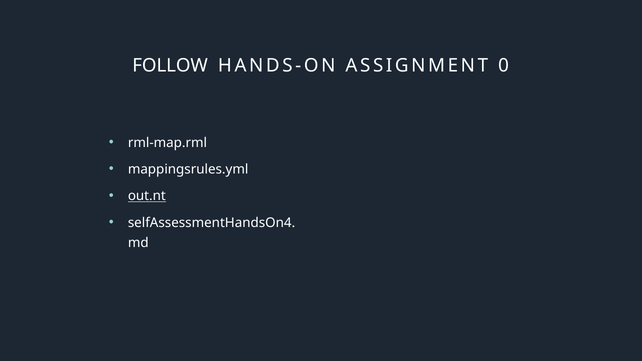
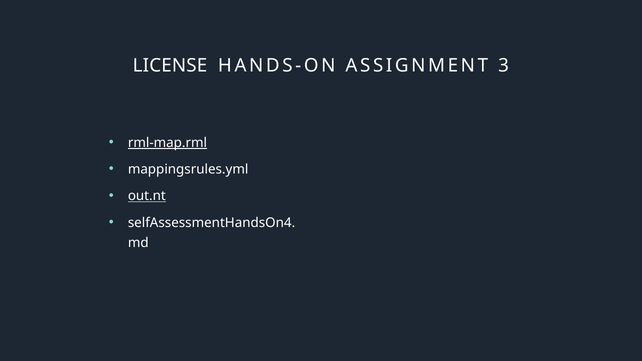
FOLLOW: FOLLOW -> LICENSE
0: 0 -> 3
rml-map.rml underline: none -> present
